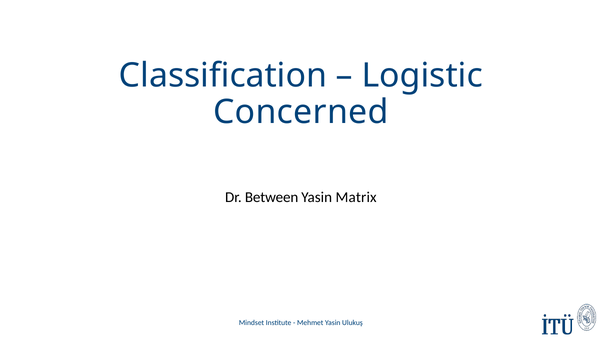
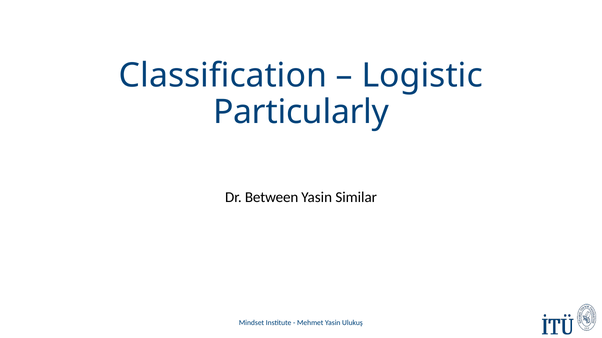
Concerned: Concerned -> Particularly
Matrix: Matrix -> Similar
